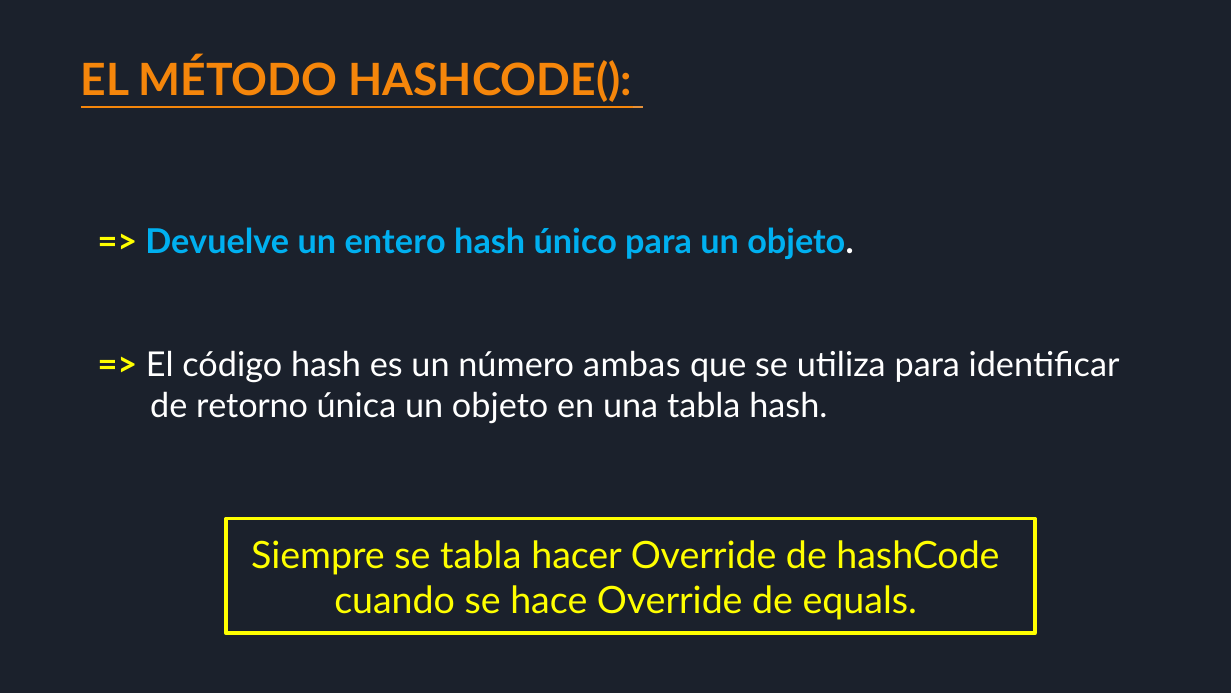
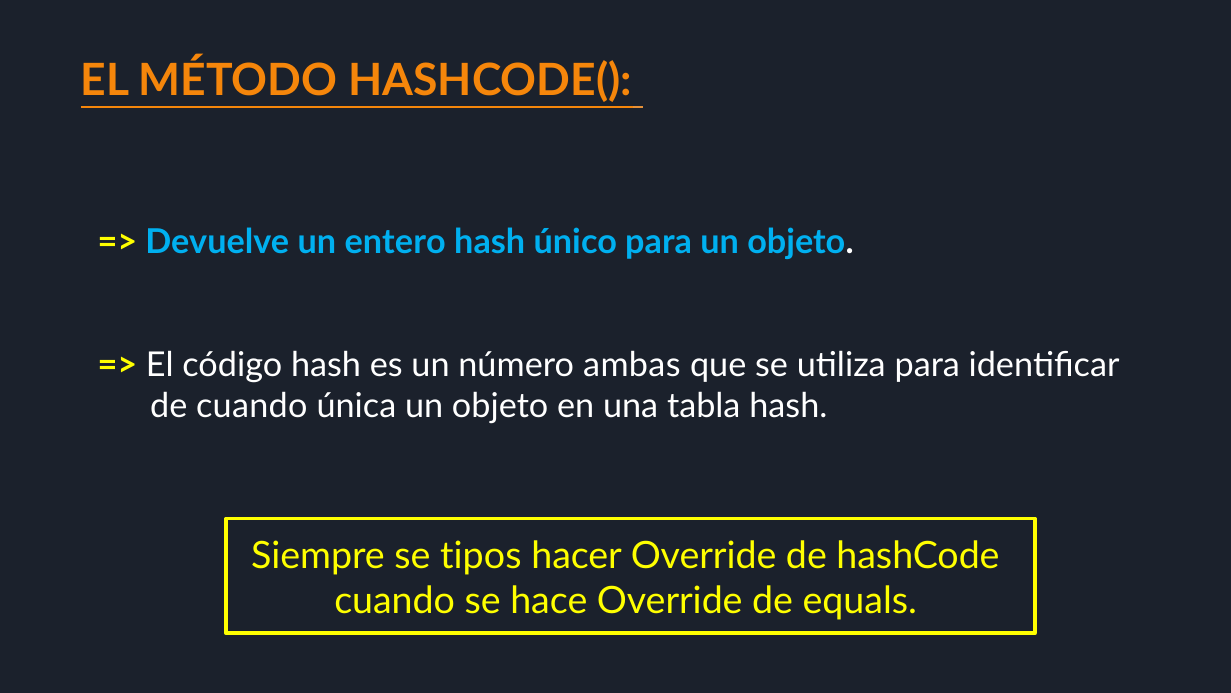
de retorno: retorno -> cuando
se tabla: tabla -> tipos
